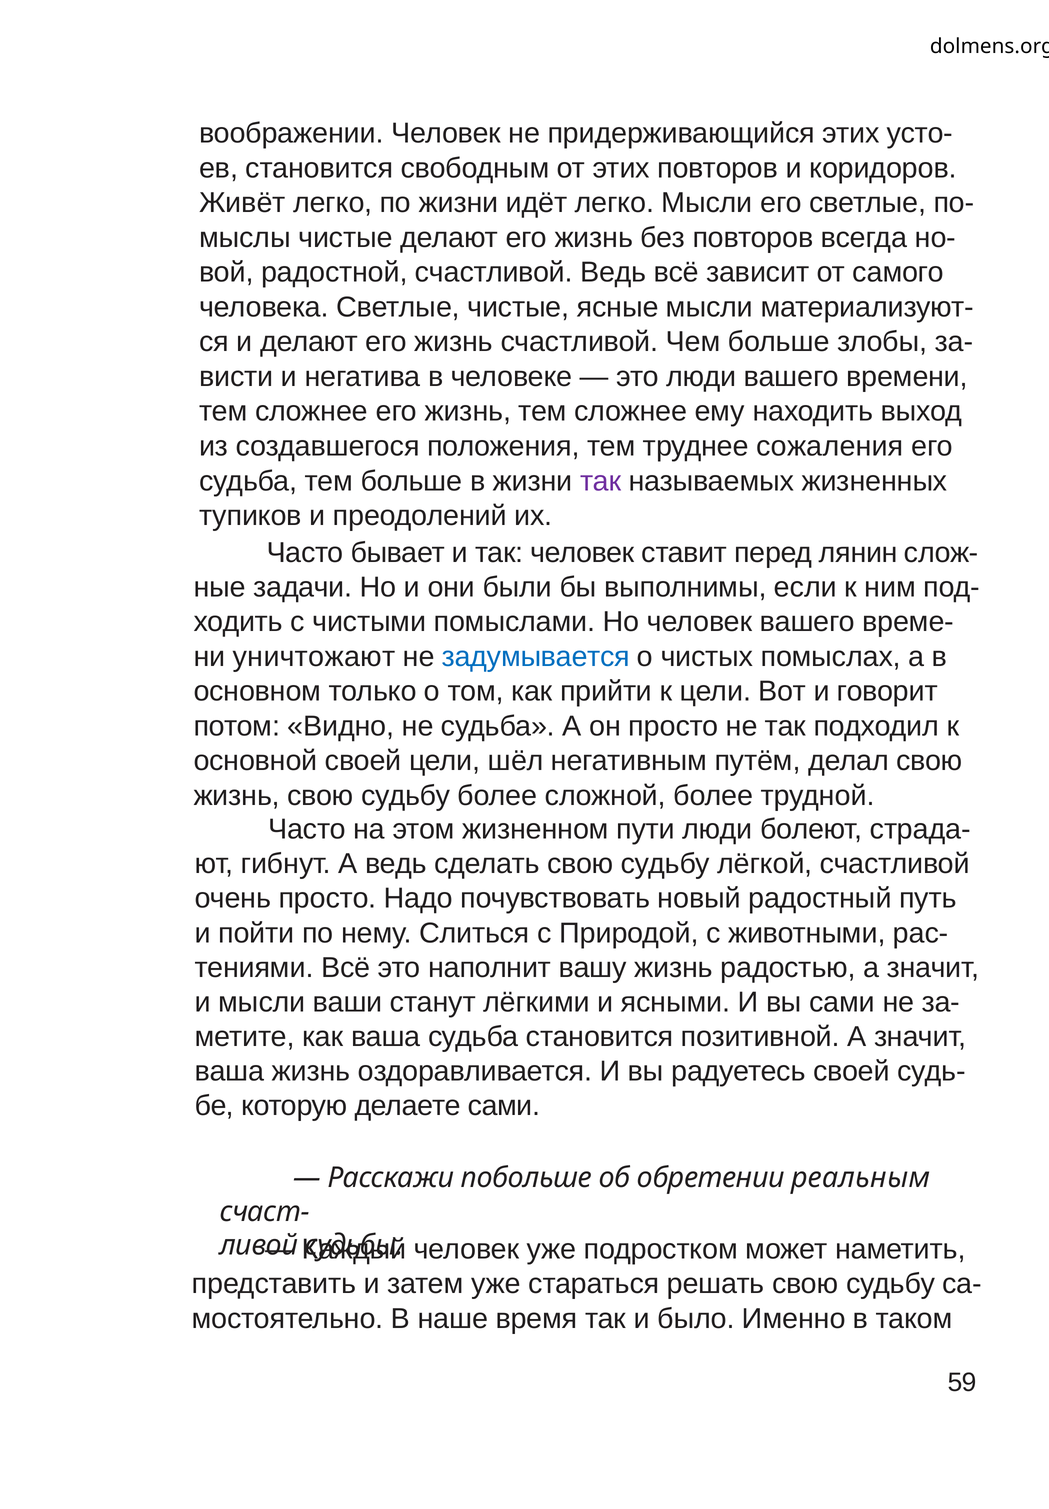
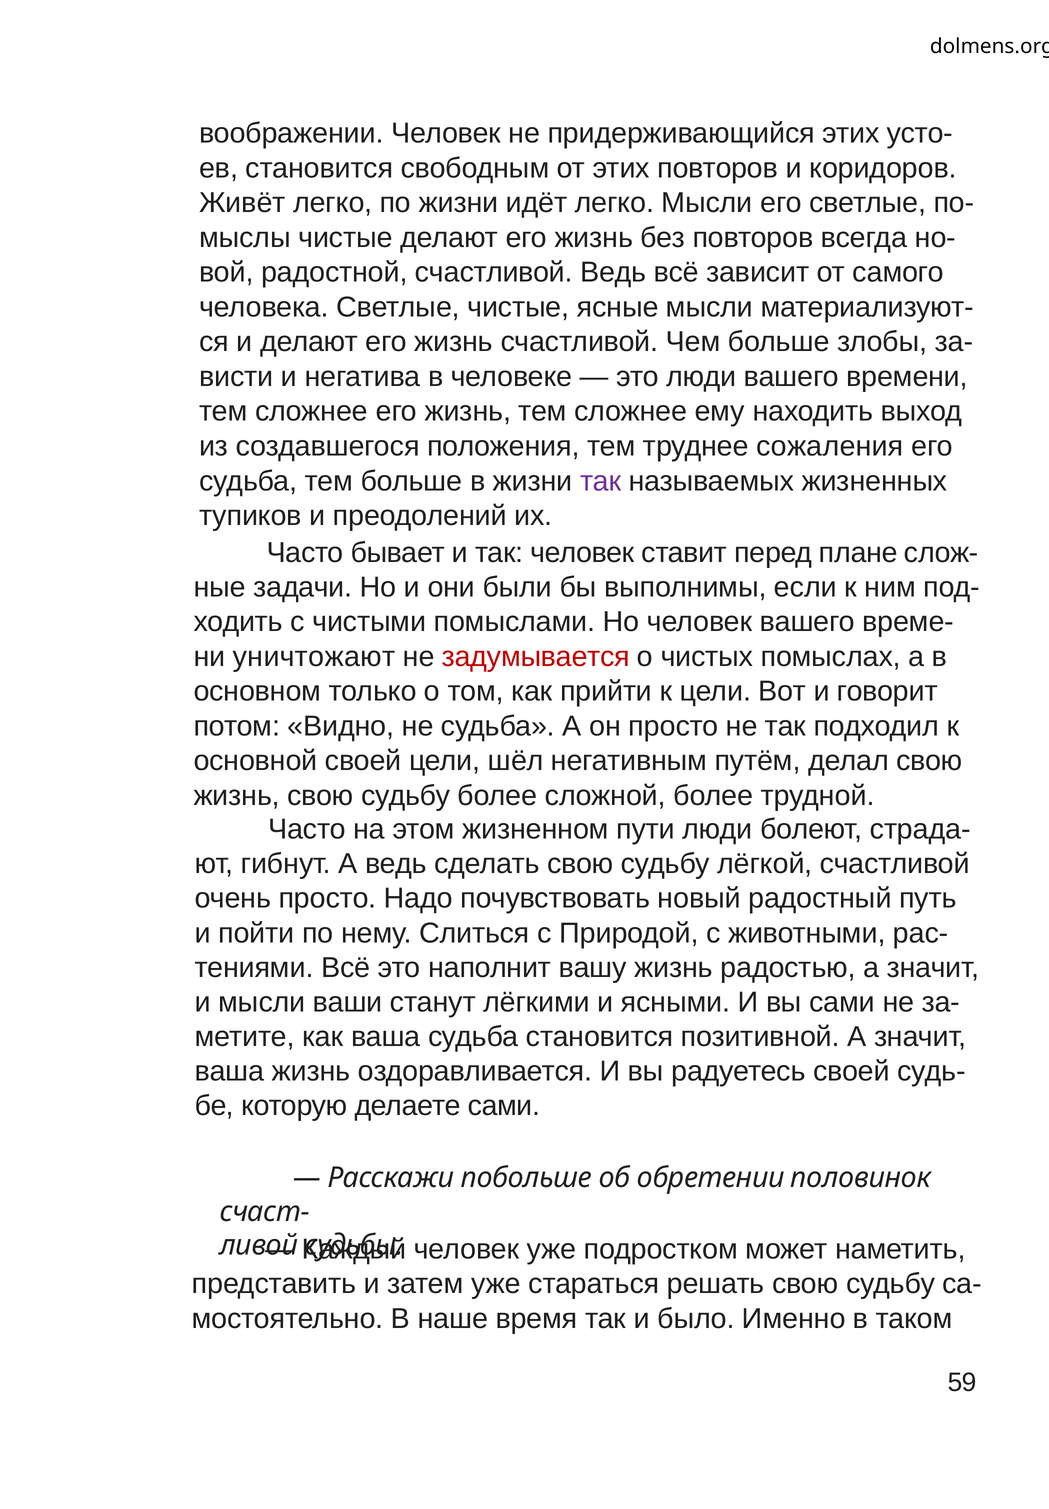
лянин: лянин -> плане
задумывается colour: blue -> red
реальным: реальным -> половинок
